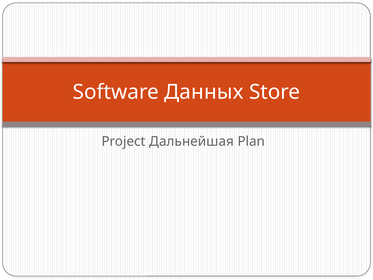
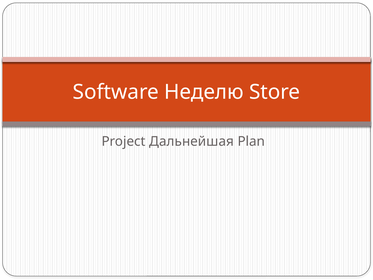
Данных: Данных -> Неделю
